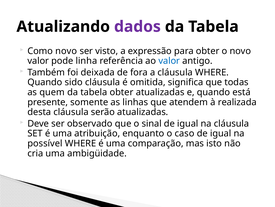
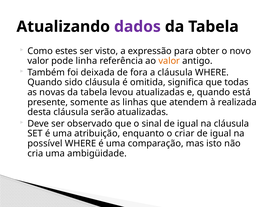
Como novo: novo -> estes
valor at (169, 61) colour: blue -> orange
quem: quem -> novas
tabela obter: obter -> levou
caso: caso -> criar
